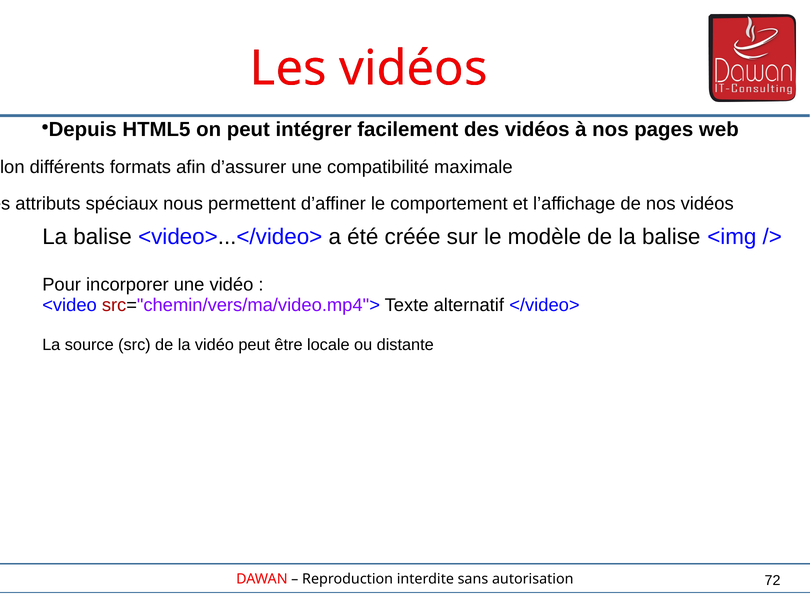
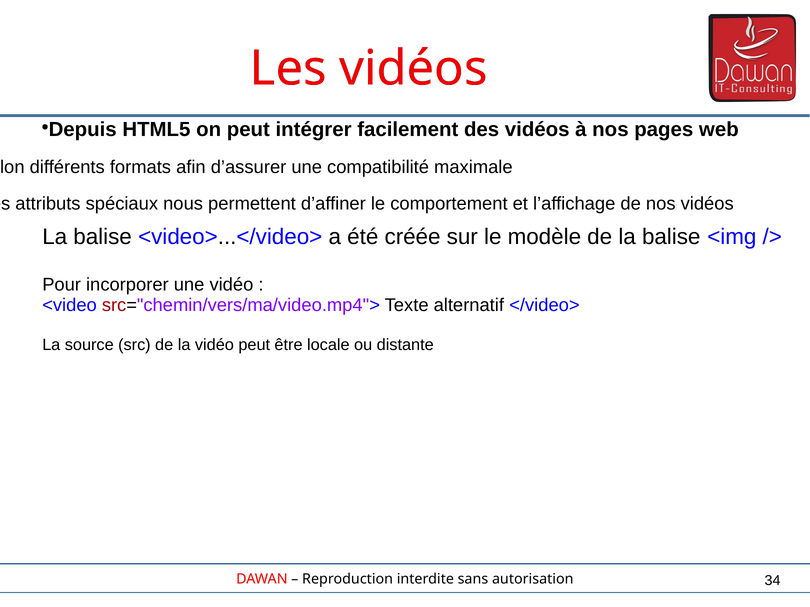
72: 72 -> 34
